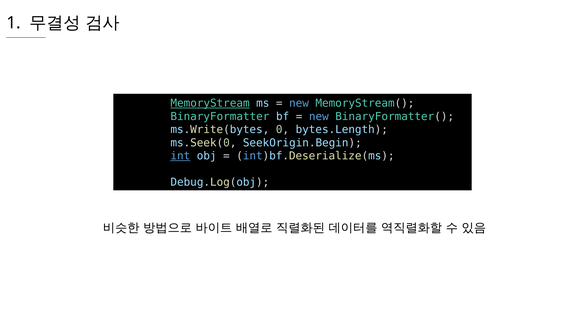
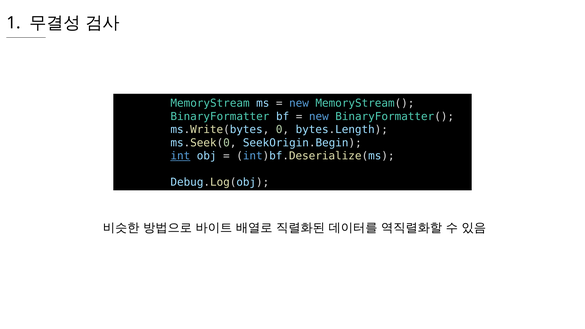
MemoryStream underline: present -> none
